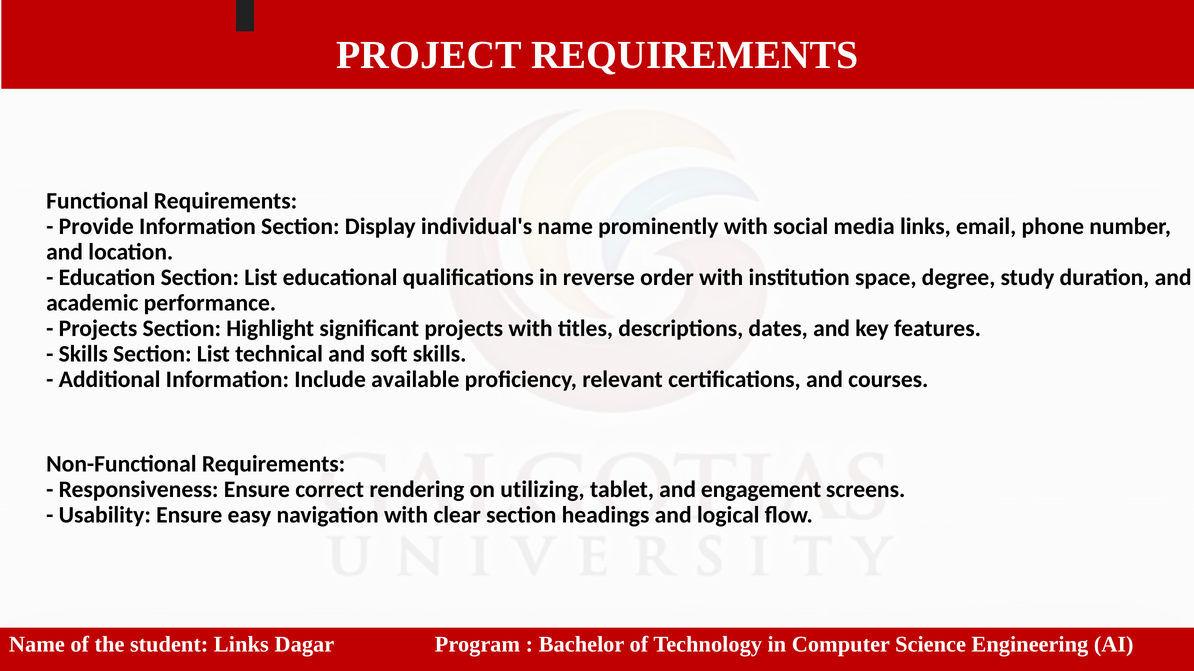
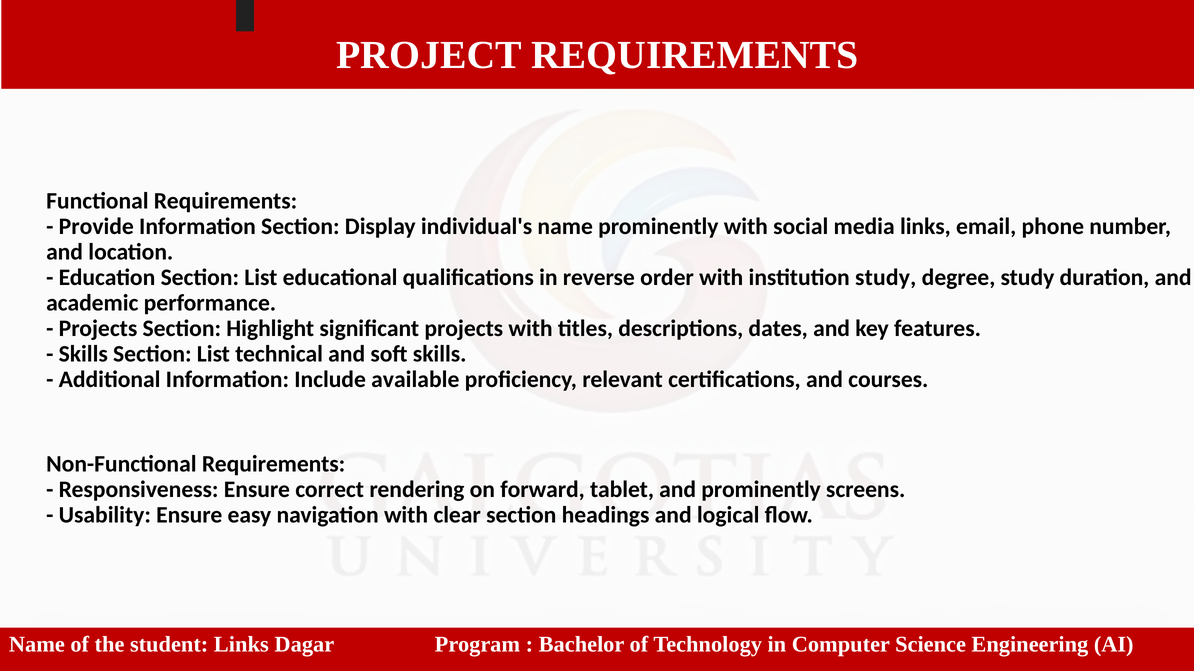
institution space: space -> study
utilizing: utilizing -> forward
and engagement: engagement -> prominently
